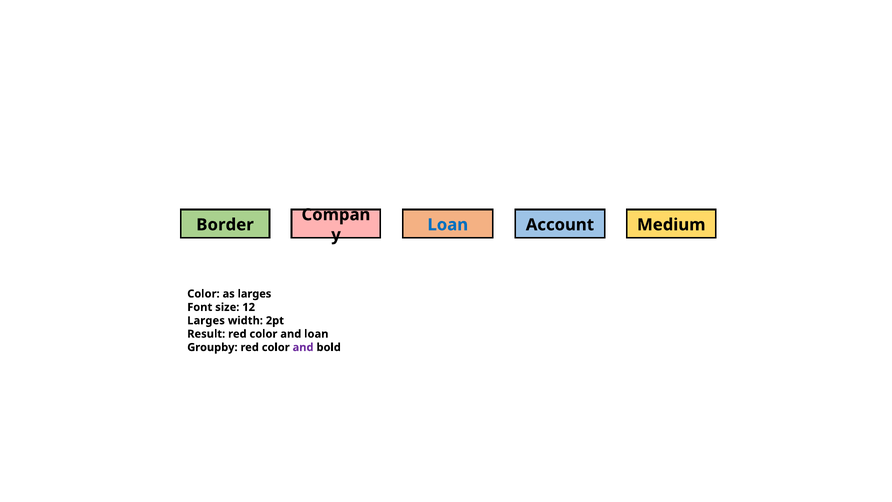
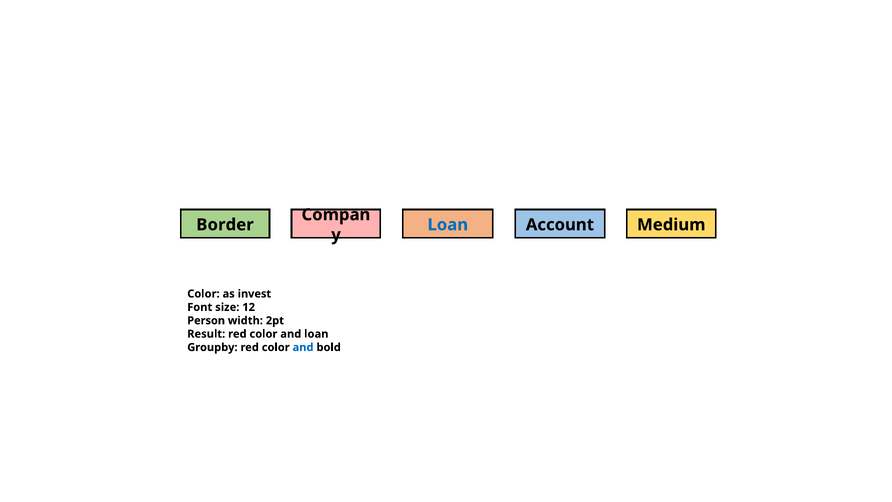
as larges: larges -> invest
Larges at (206, 320): Larges -> Person
and at (303, 347) colour: purple -> blue
